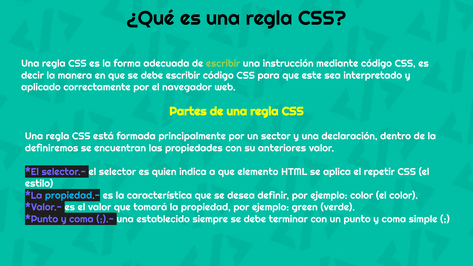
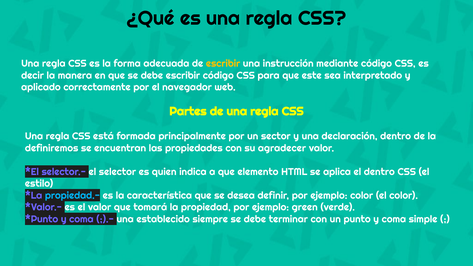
escribir at (223, 64) colour: light green -> yellow
anteriores: anteriores -> agradecer
el repetir: repetir -> dentro
